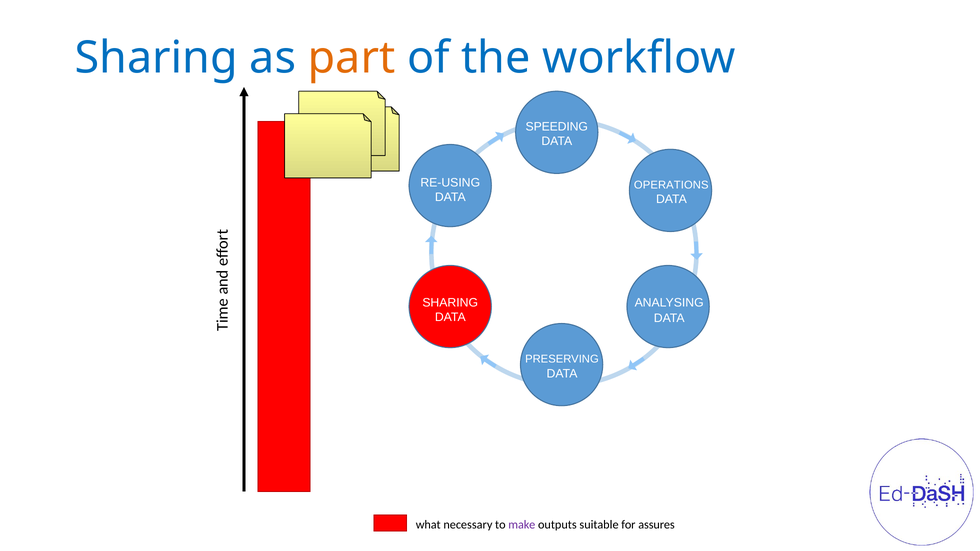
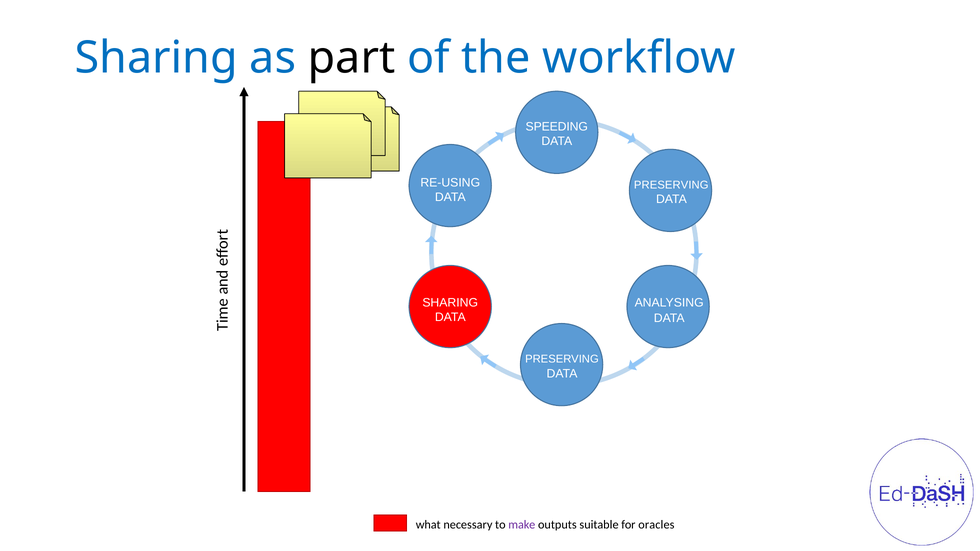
part colour: orange -> black
OPERATIONS at (671, 185): OPERATIONS -> PRESERVING
assures: assures -> oracles
